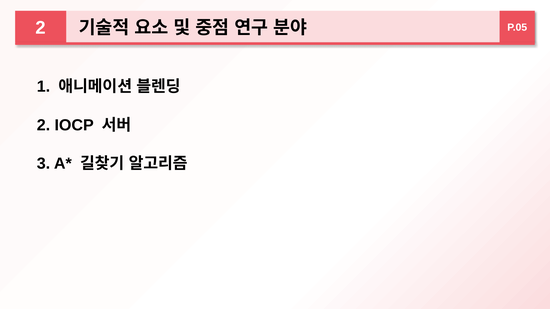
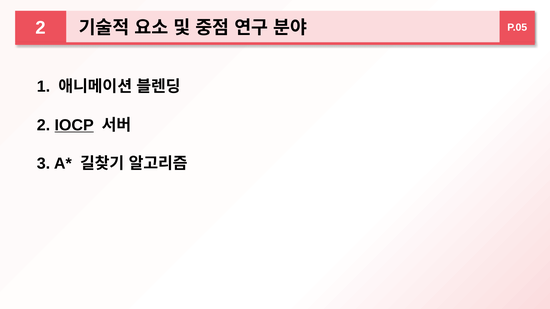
IOCP underline: none -> present
